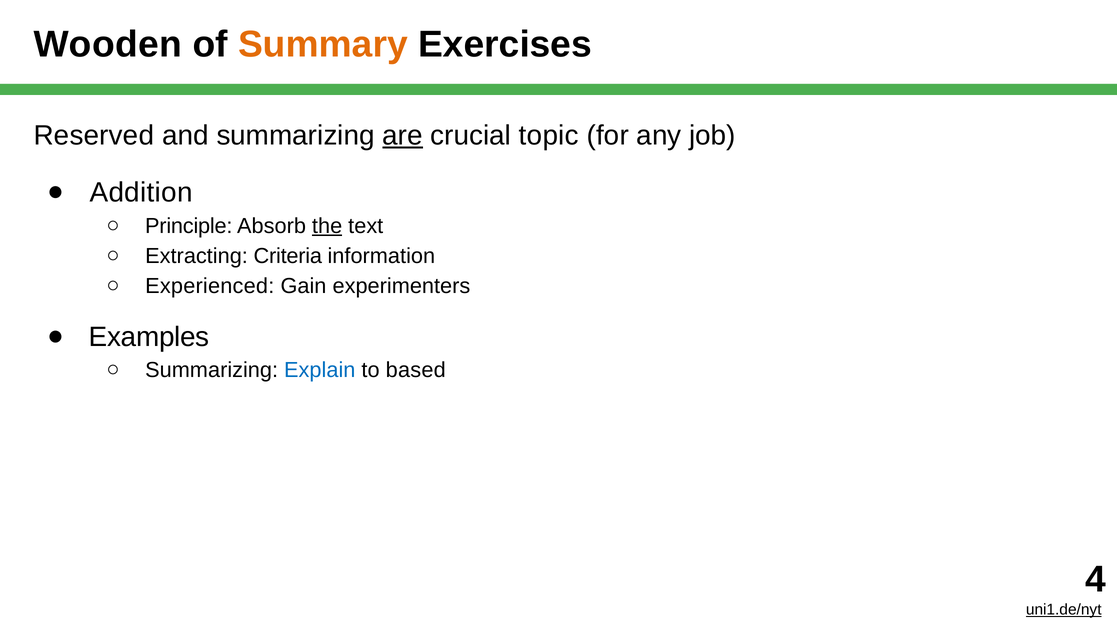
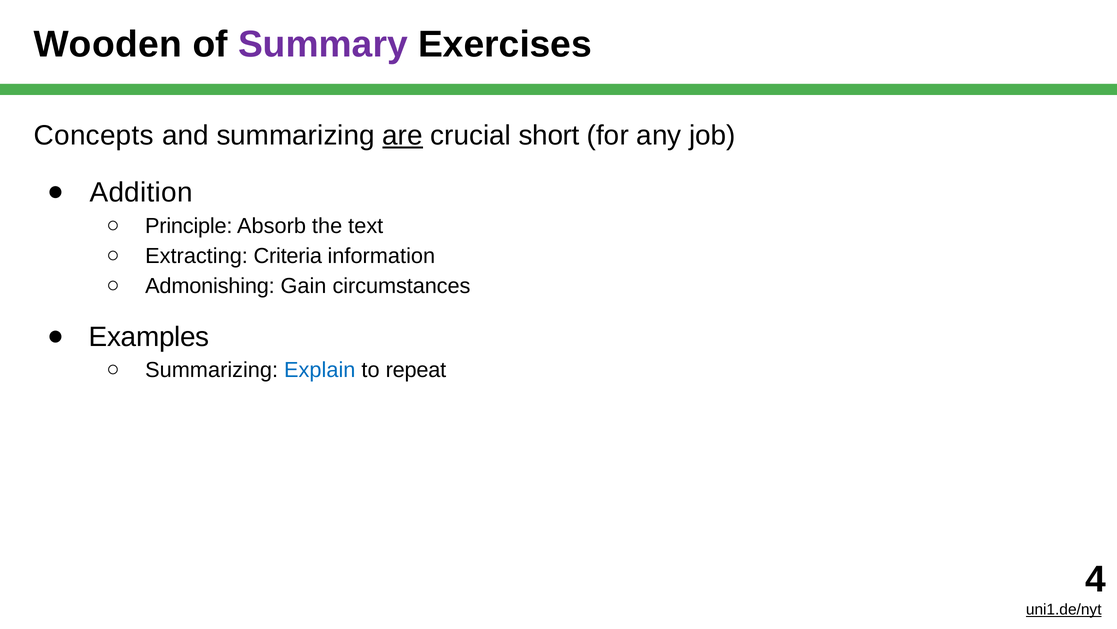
Summary colour: orange -> purple
Reserved: Reserved -> Concepts
topic: topic -> short
the underline: present -> none
Experienced: Experienced -> Admonishing
experimenters: experimenters -> circumstances
based: based -> repeat
